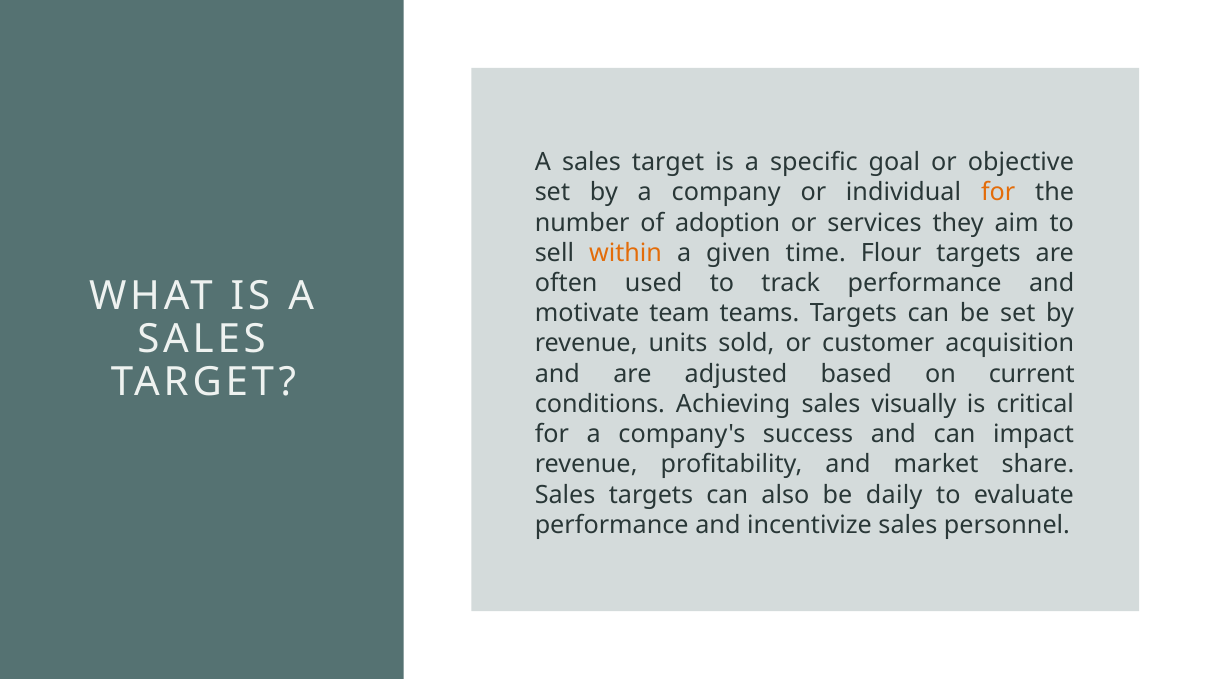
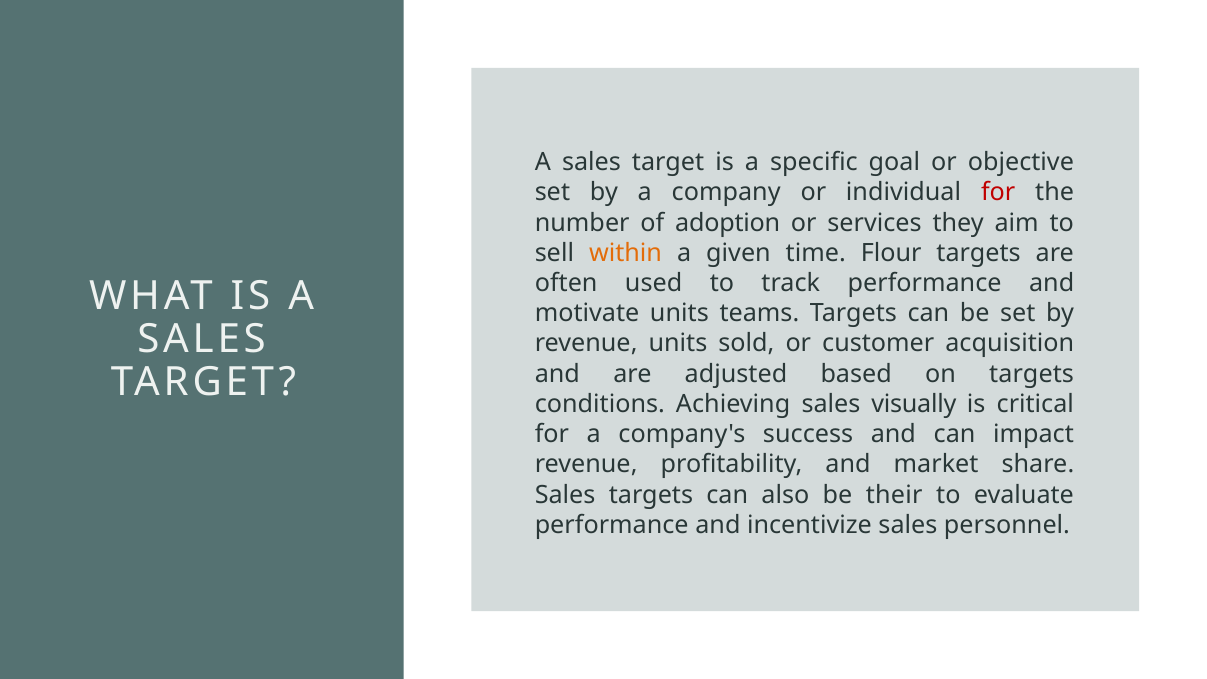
for at (998, 192) colour: orange -> red
motivate team: team -> units
on current: current -> targets
daily: daily -> their
